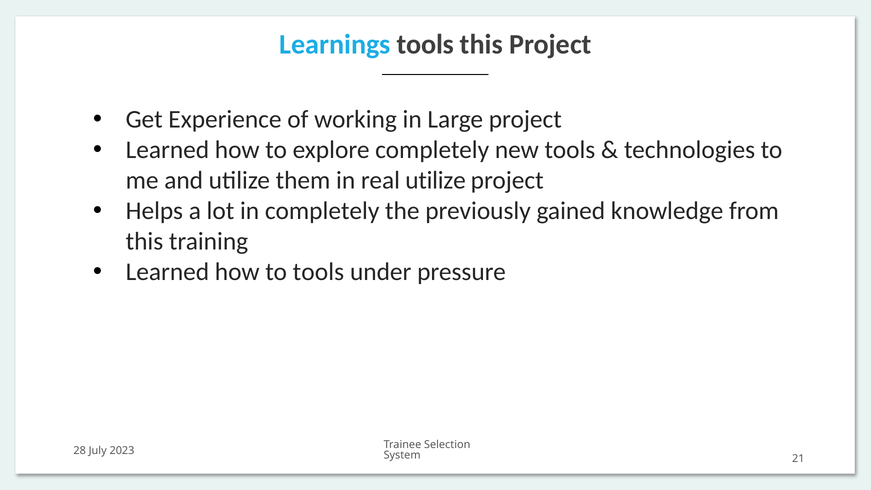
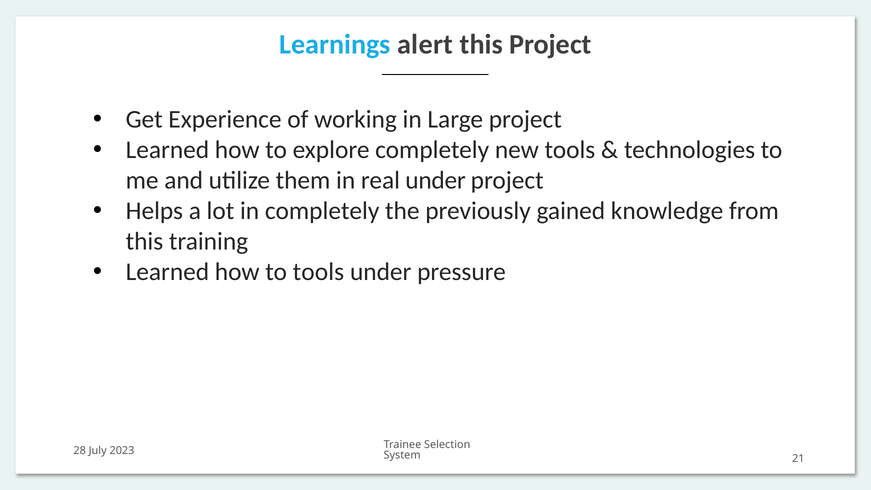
Learnings tools: tools -> alert
real utilize: utilize -> under
